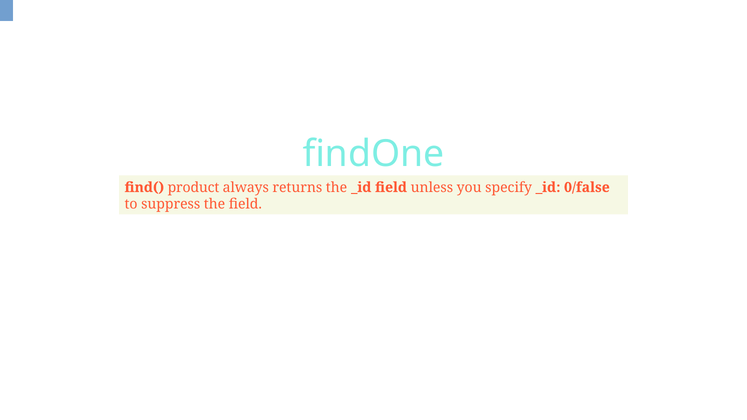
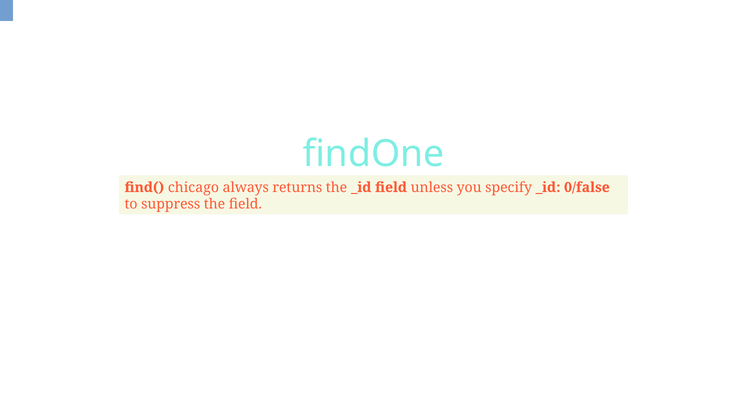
product: product -> chicago
